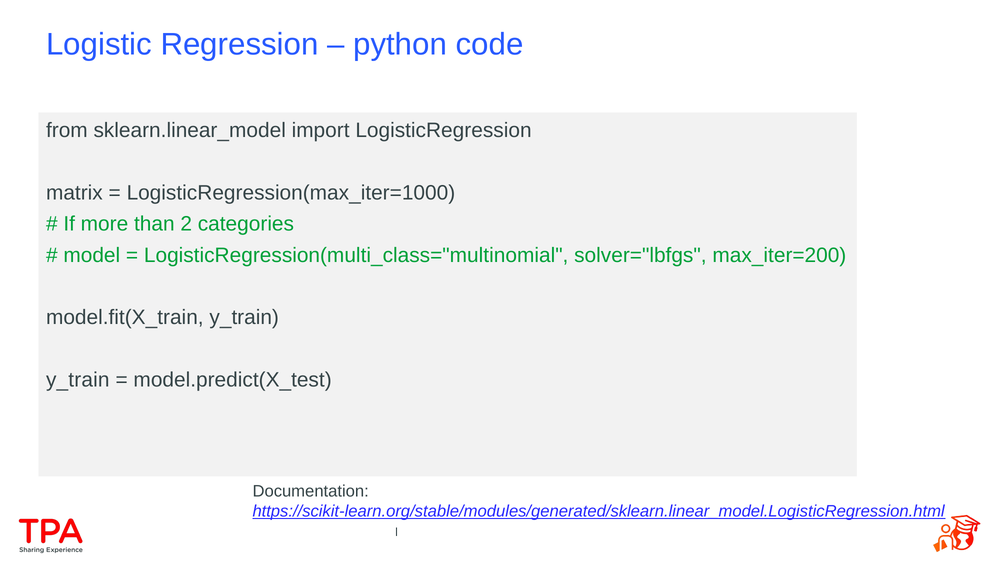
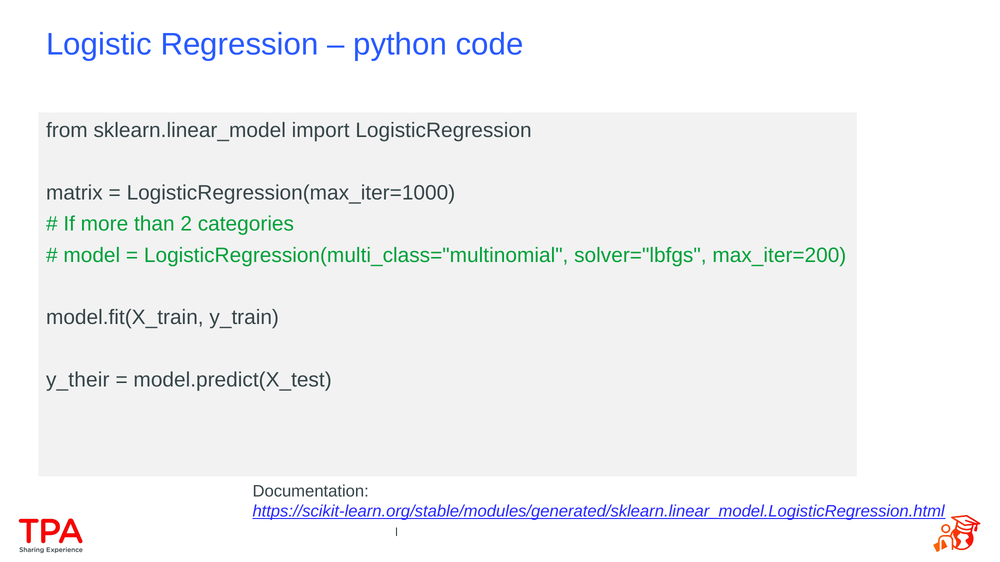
y_train at (78, 380): y_train -> y_their
